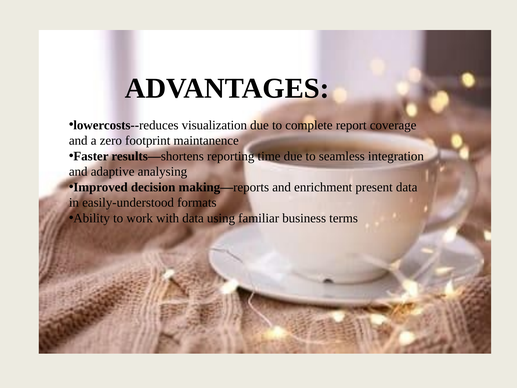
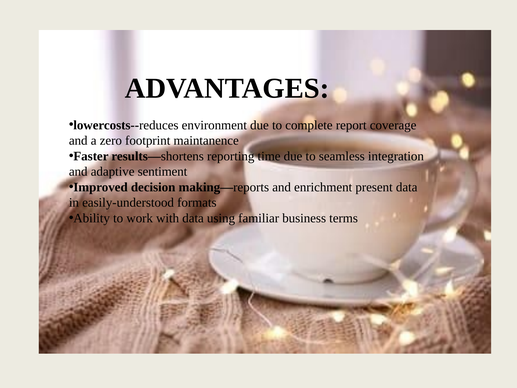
visualization: visualization -> environment
analysing: analysing -> sentiment
